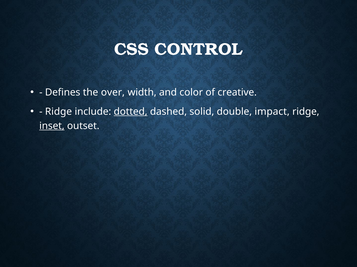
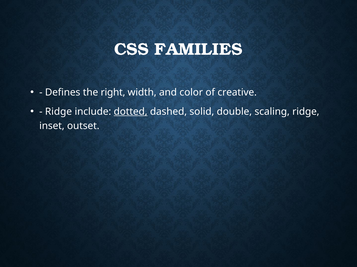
CONTROL: CONTROL -> FAMILIES
over: over -> right
impact: impact -> scaling
inset underline: present -> none
